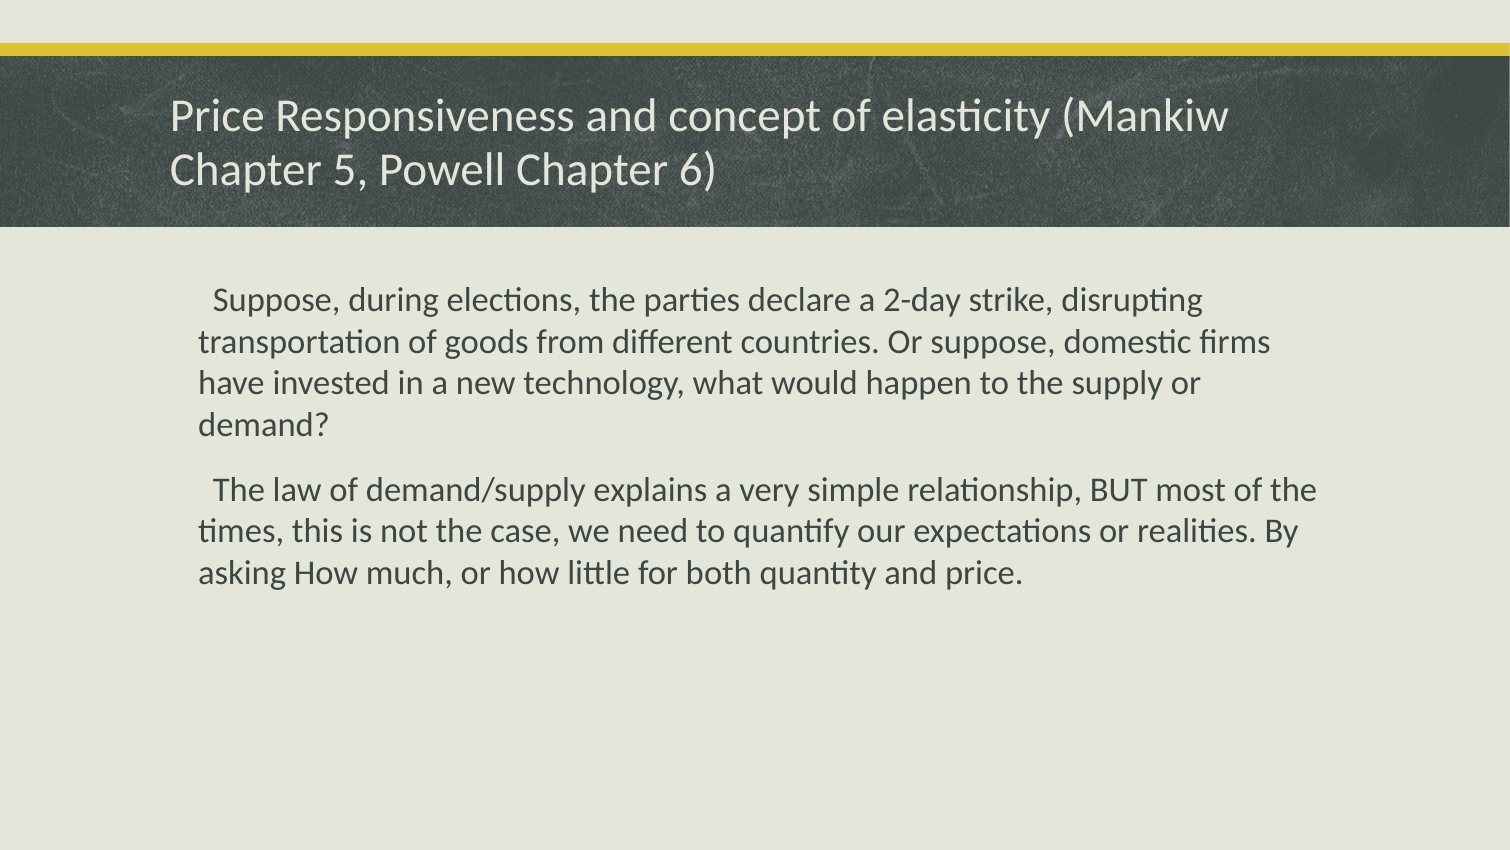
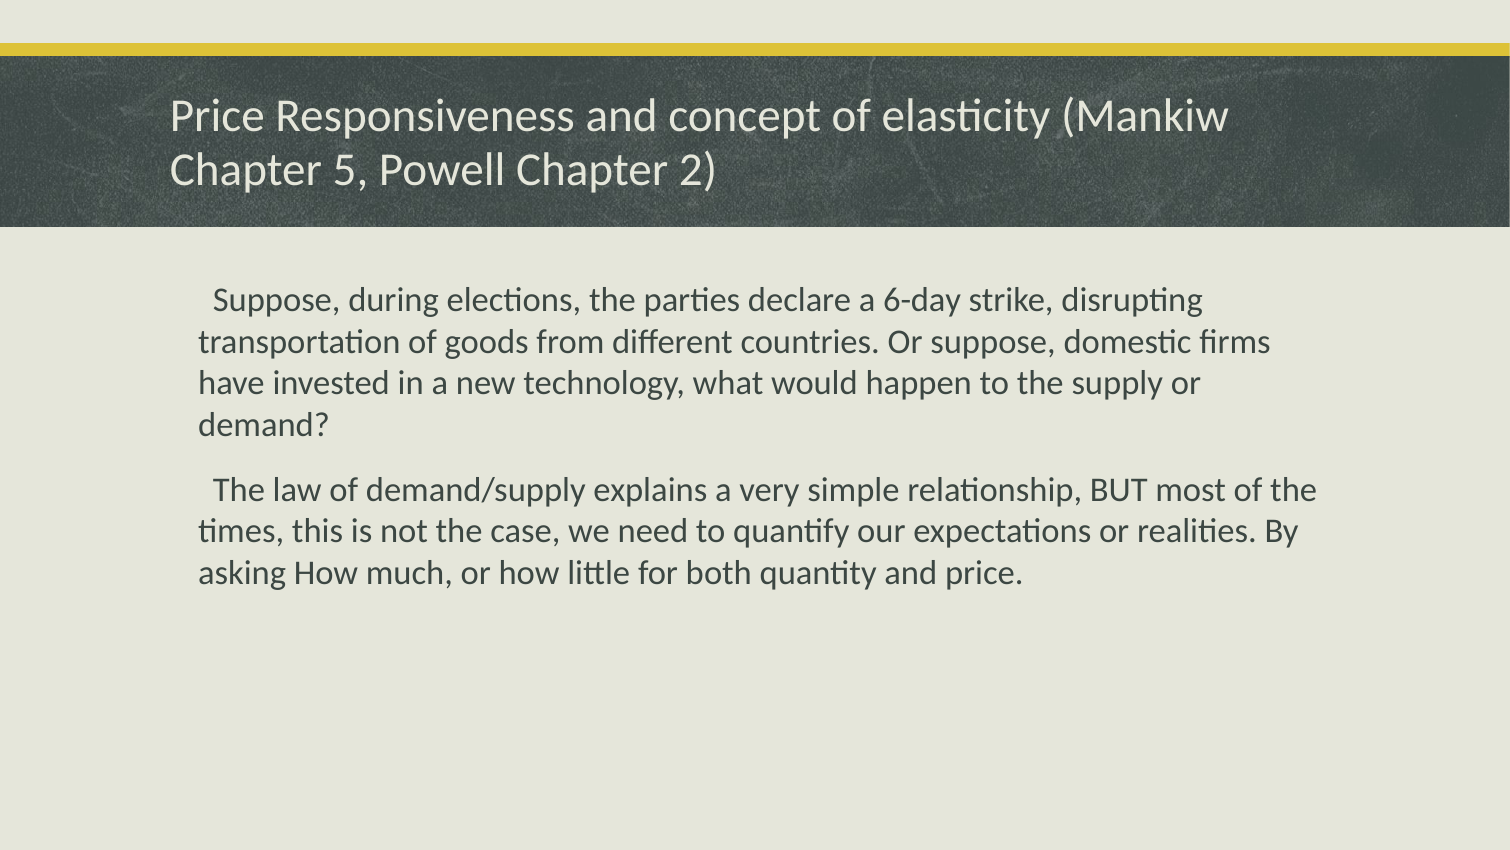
6: 6 -> 2
2-day: 2-day -> 6-day
